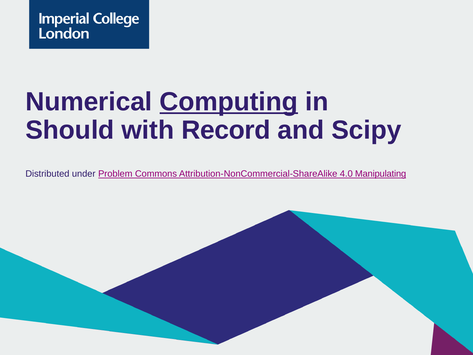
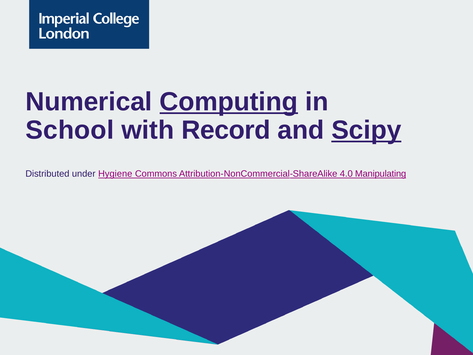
Should: Should -> School
Scipy underline: none -> present
Problem: Problem -> Hygiene
